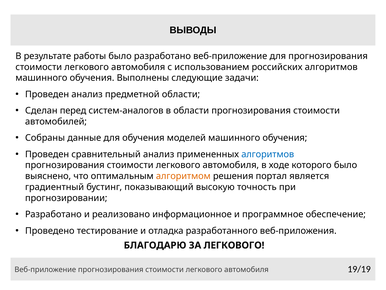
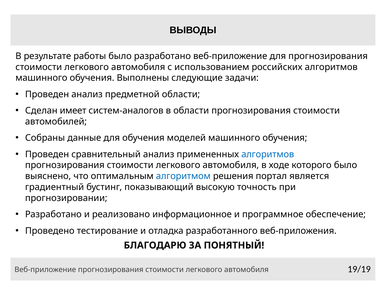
перед: перед -> имеет
алгоритмом colour: orange -> blue
ЗА ЛЕГКОВОГО: ЛЕГКОВОГО -> ПОНЯТНЫЙ
